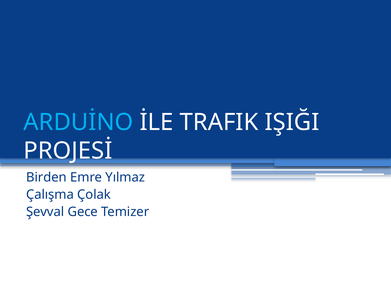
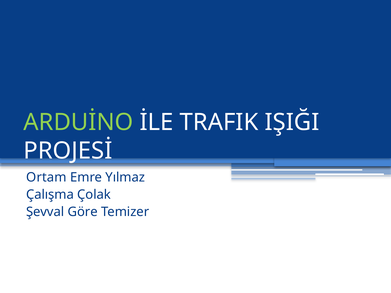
ARDUİNO colour: light blue -> light green
Birden: Birden -> Ortam
Gece: Gece -> Göre
